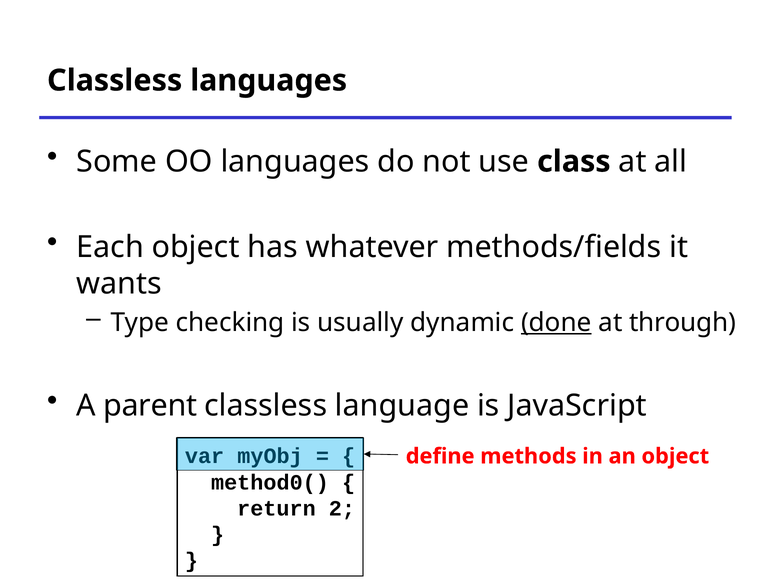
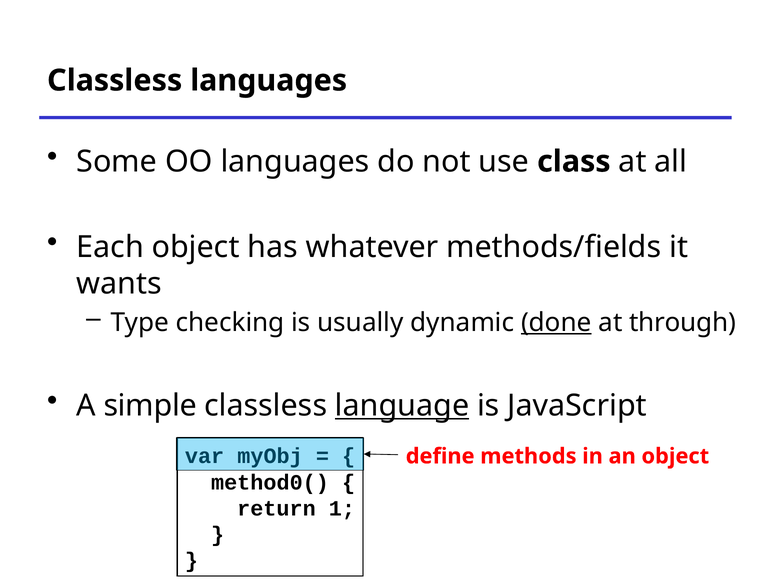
parent: parent -> simple
language underline: none -> present
2: 2 -> 1
